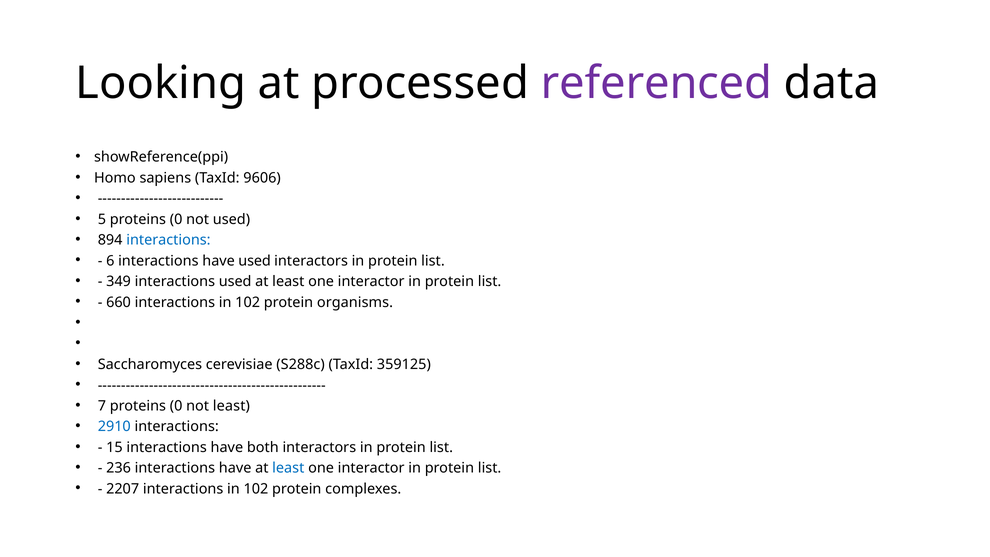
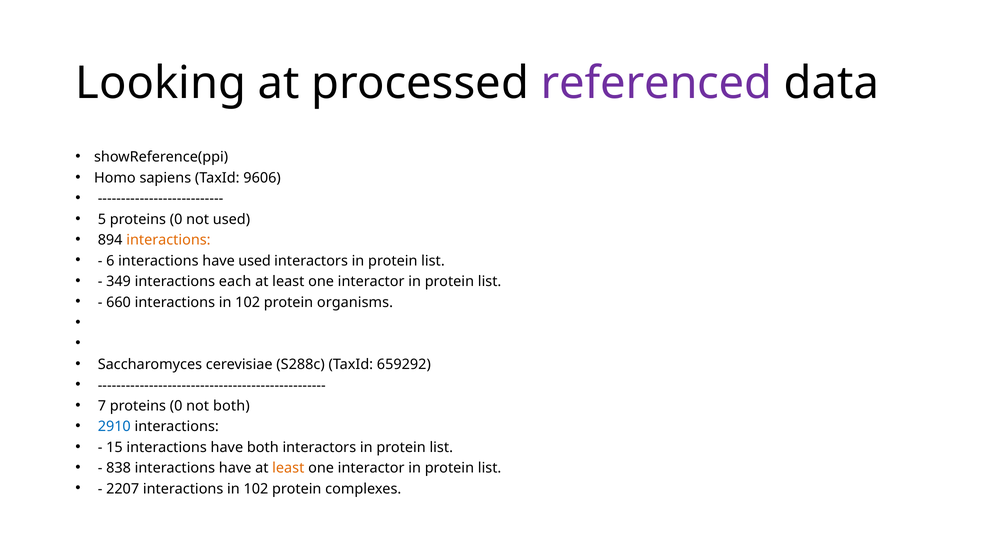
interactions at (168, 240) colour: blue -> orange
interactions used: used -> each
359125: 359125 -> 659292
not least: least -> both
236: 236 -> 838
least at (288, 468) colour: blue -> orange
